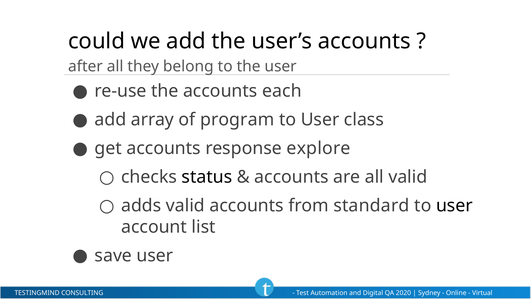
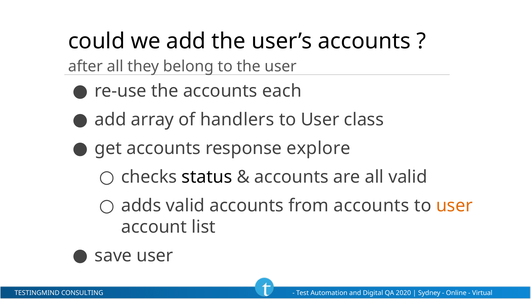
program: program -> handlers
from standard: standard -> accounts
user at (454, 206) colour: black -> orange
